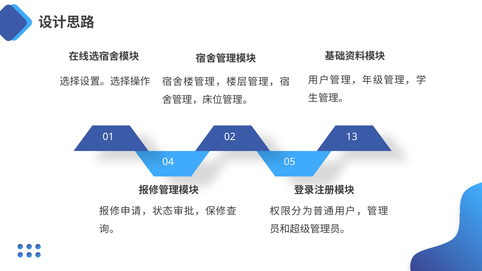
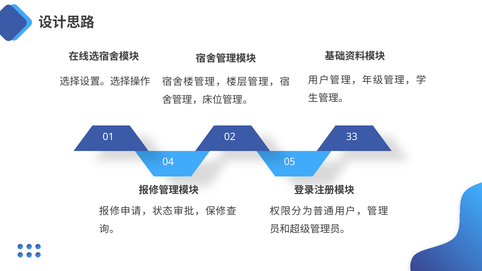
13: 13 -> 33
